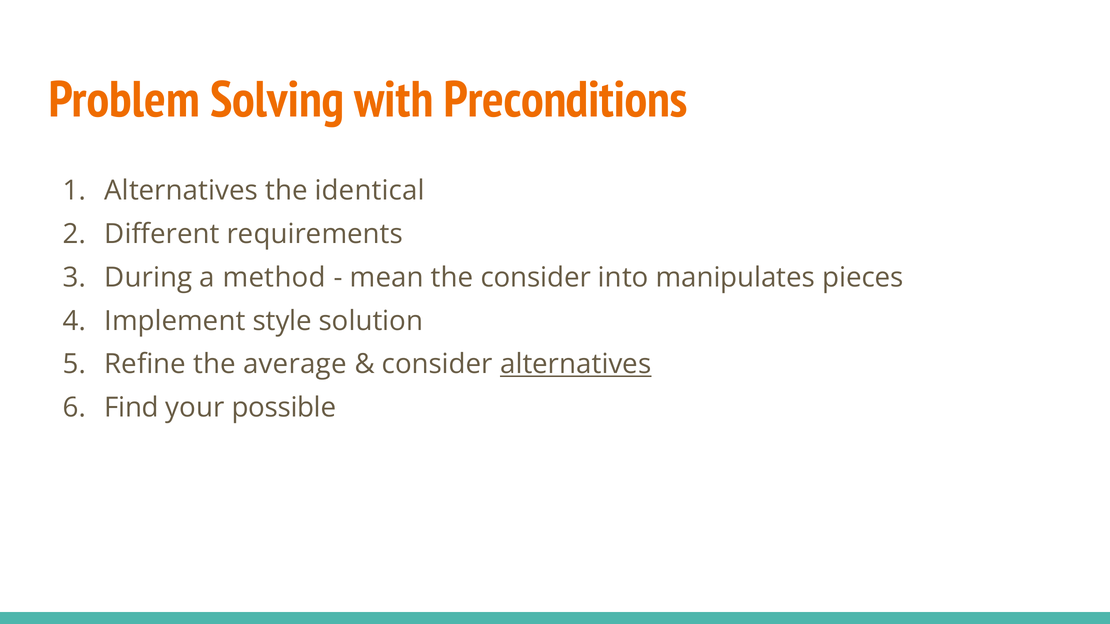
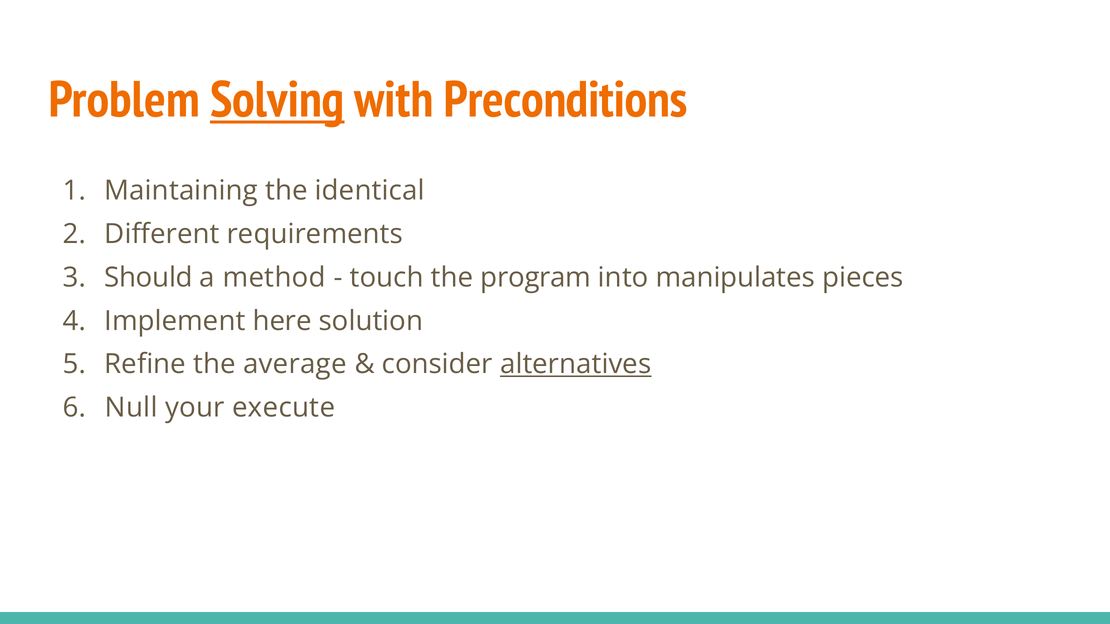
Solving underline: none -> present
Alternatives at (181, 191): Alternatives -> Maintaining
During: During -> Should
mean: mean -> touch
the consider: consider -> program
style: style -> here
Find: Find -> Null
possible: possible -> execute
